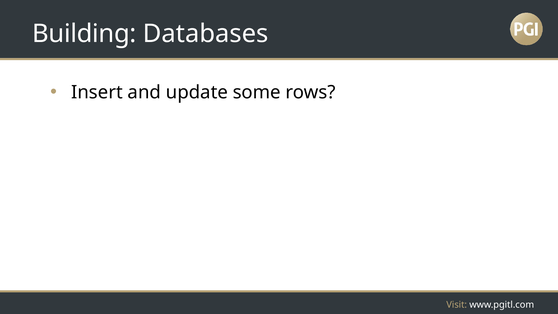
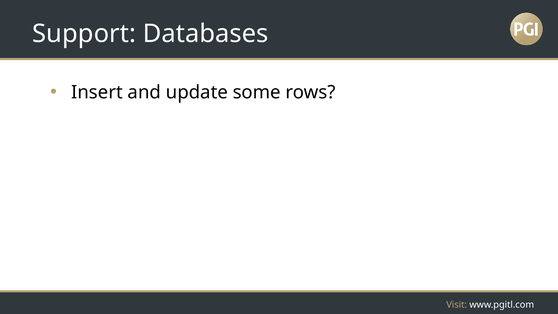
Building: Building -> Support
